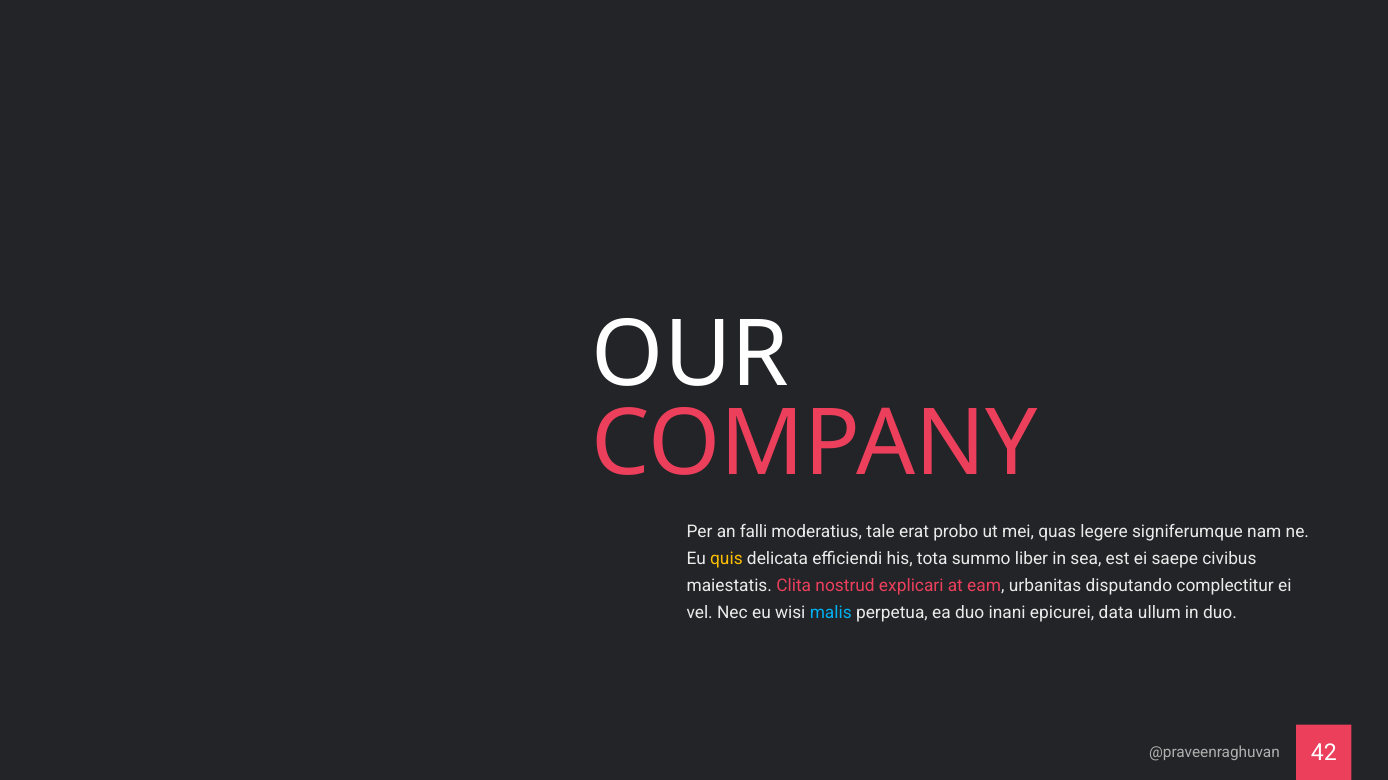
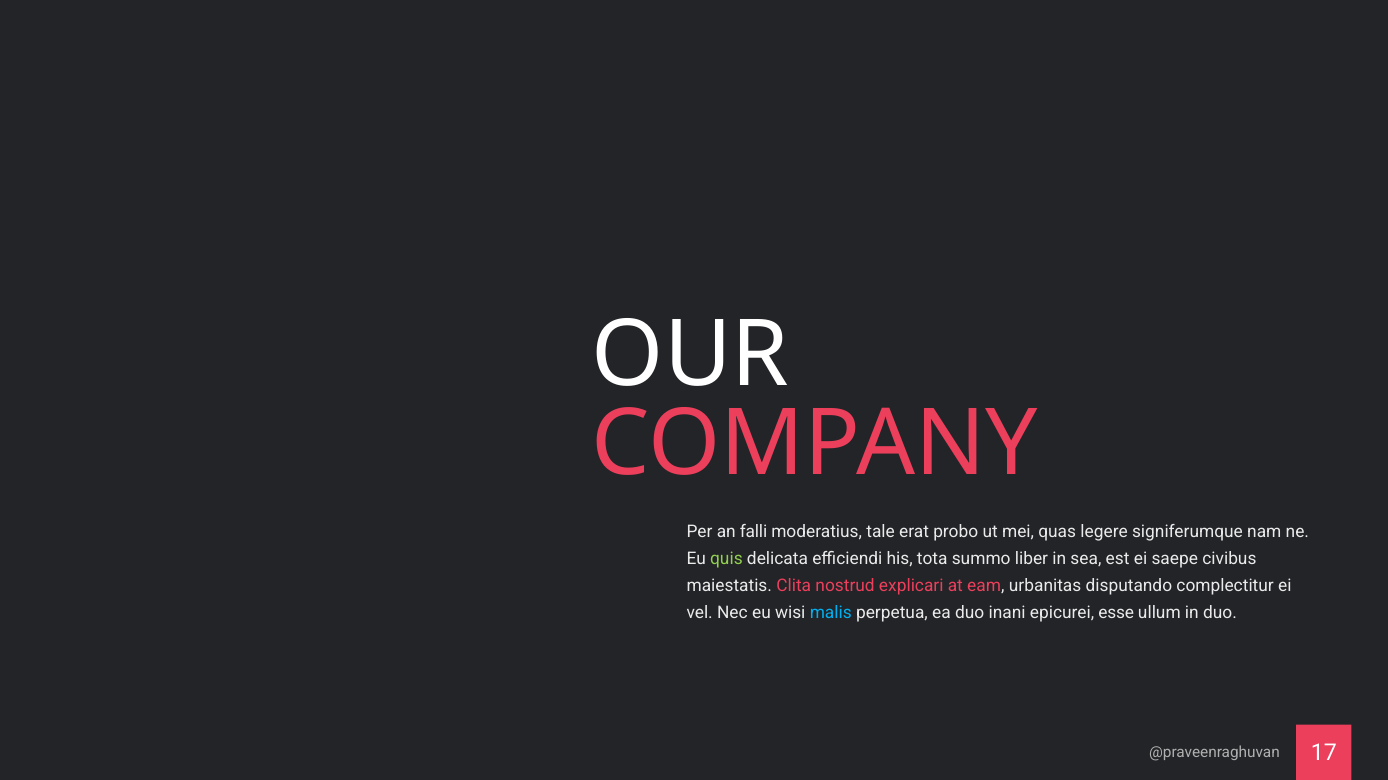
quis colour: yellow -> light green
data: data -> esse
42: 42 -> 17
